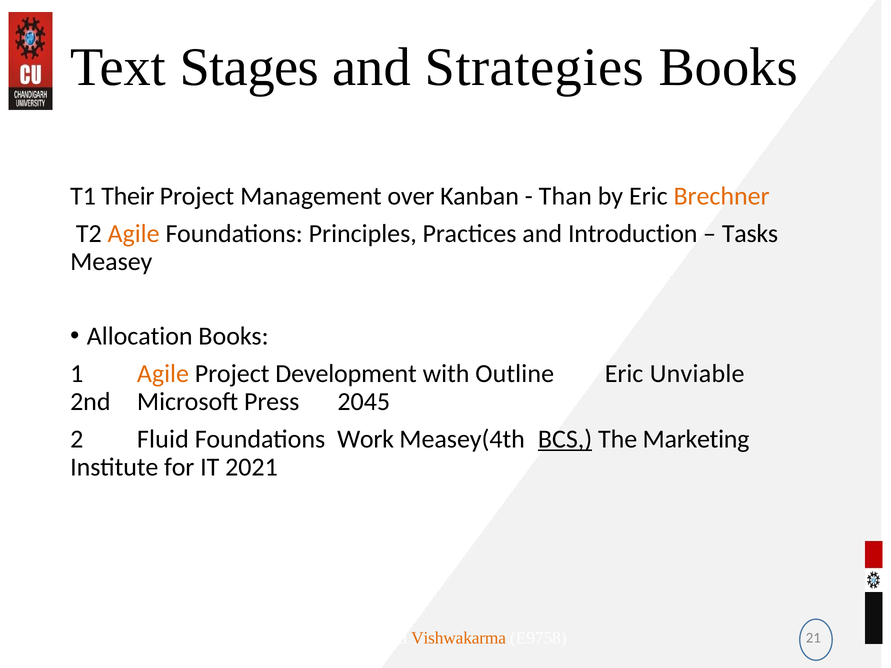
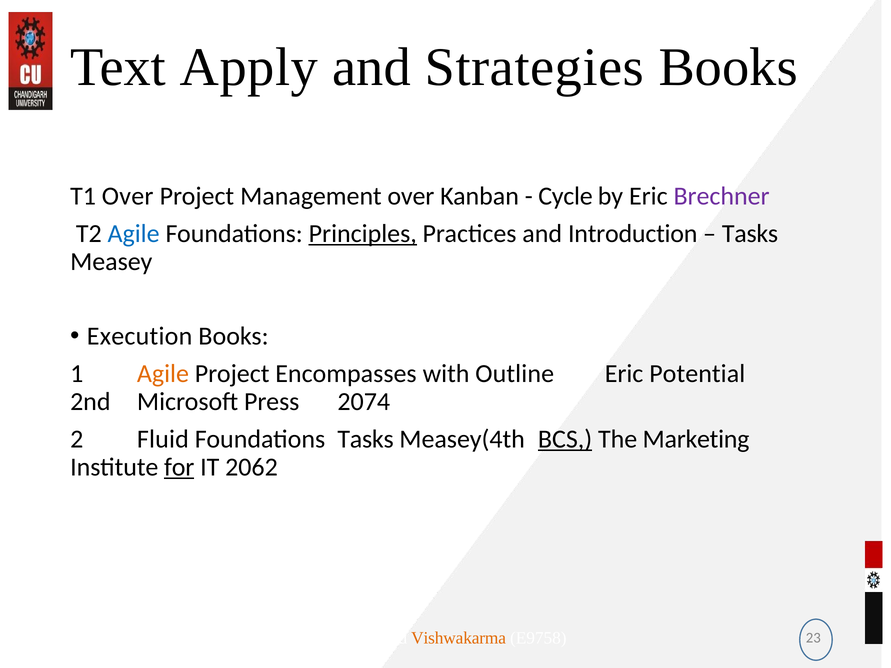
Stages: Stages -> Apply
T1 Their: Their -> Over
Than: Than -> Cycle
Brechner colour: orange -> purple
Agile at (134, 234) colour: orange -> blue
Principles underline: none -> present
Allocation: Allocation -> Execution
Development: Development -> Encompasses
Unviable: Unviable -> Potential
2045: 2045 -> 2074
Foundations Work: Work -> Tasks
for underline: none -> present
2021: 2021 -> 2062
21: 21 -> 23
